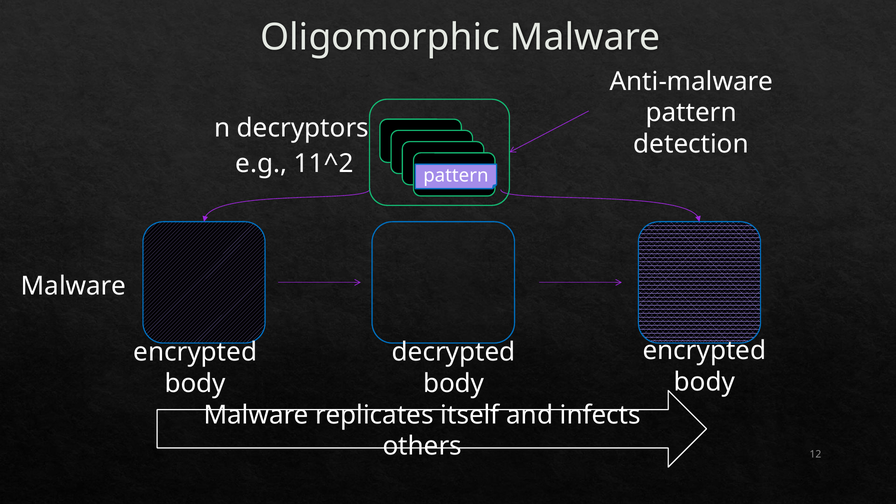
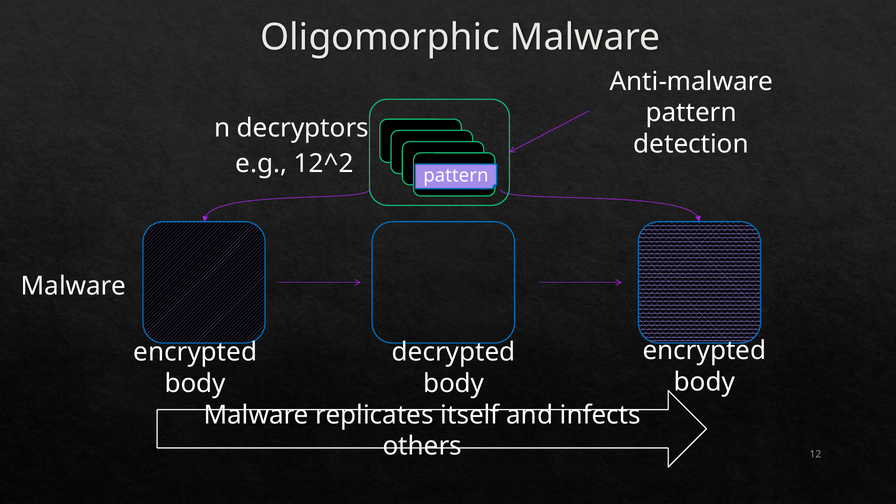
11^2: 11^2 -> 12^2
